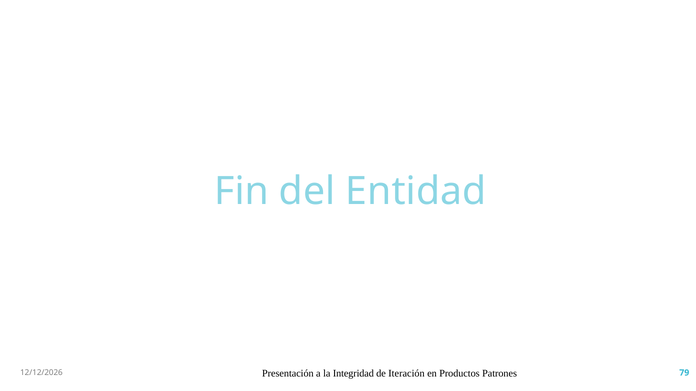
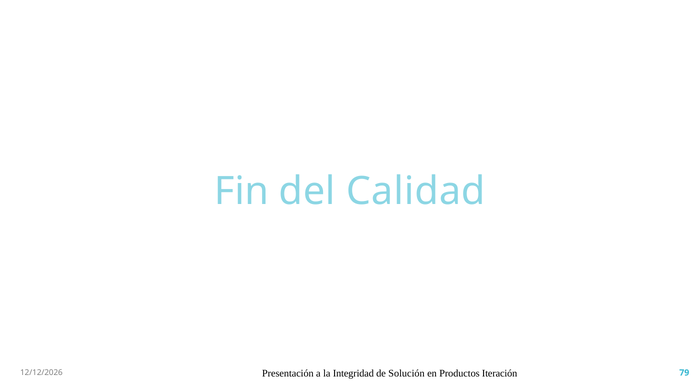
Entidad: Entidad -> Calidad
Iteración: Iteración -> Solución
Patrones: Patrones -> Iteración
